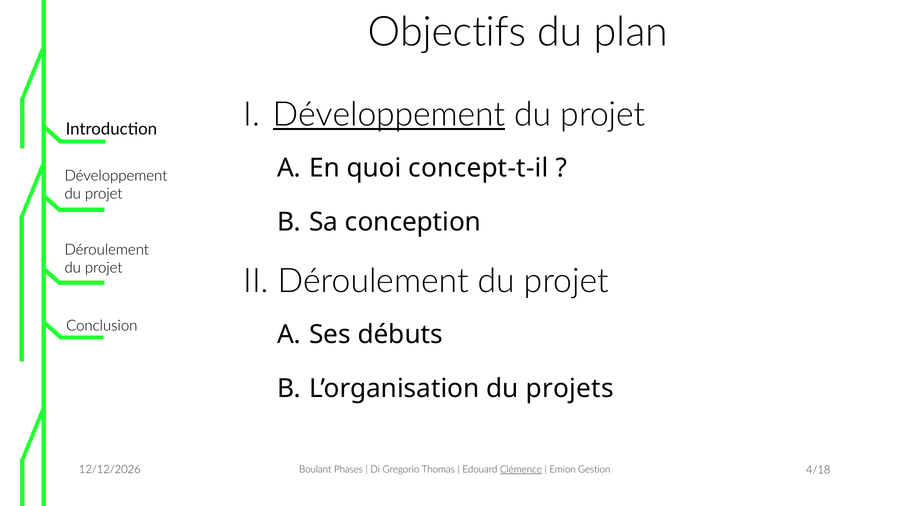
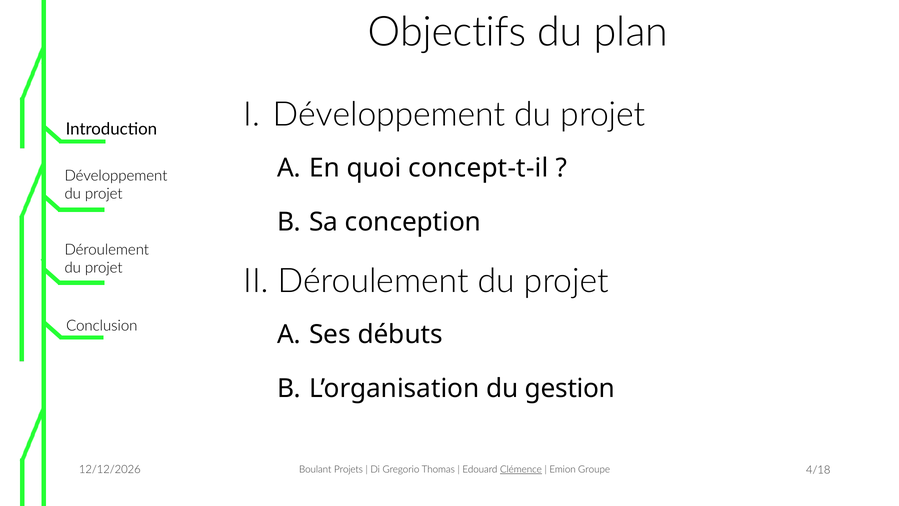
Développement at (389, 115) underline: present -> none
projets: projets -> gestion
Phases: Phases -> Projets
Gestion: Gestion -> Groupe
